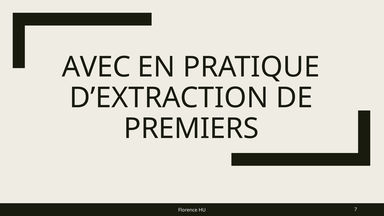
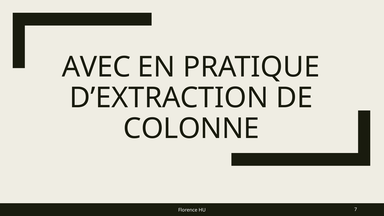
PREMIERS: PREMIERS -> COLONNE
